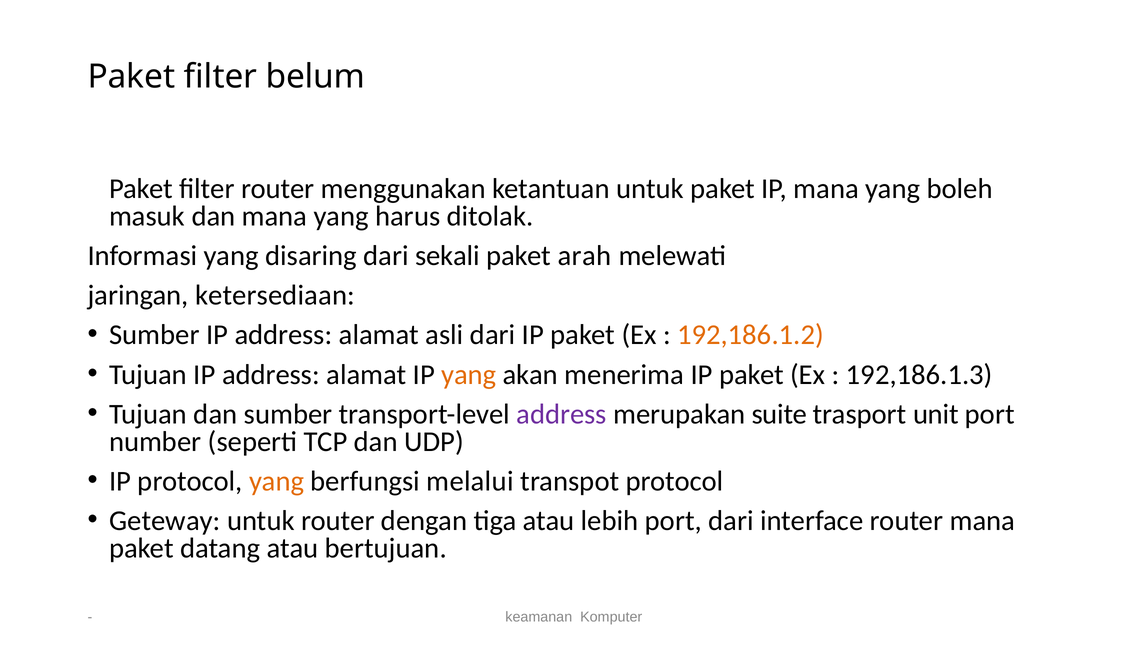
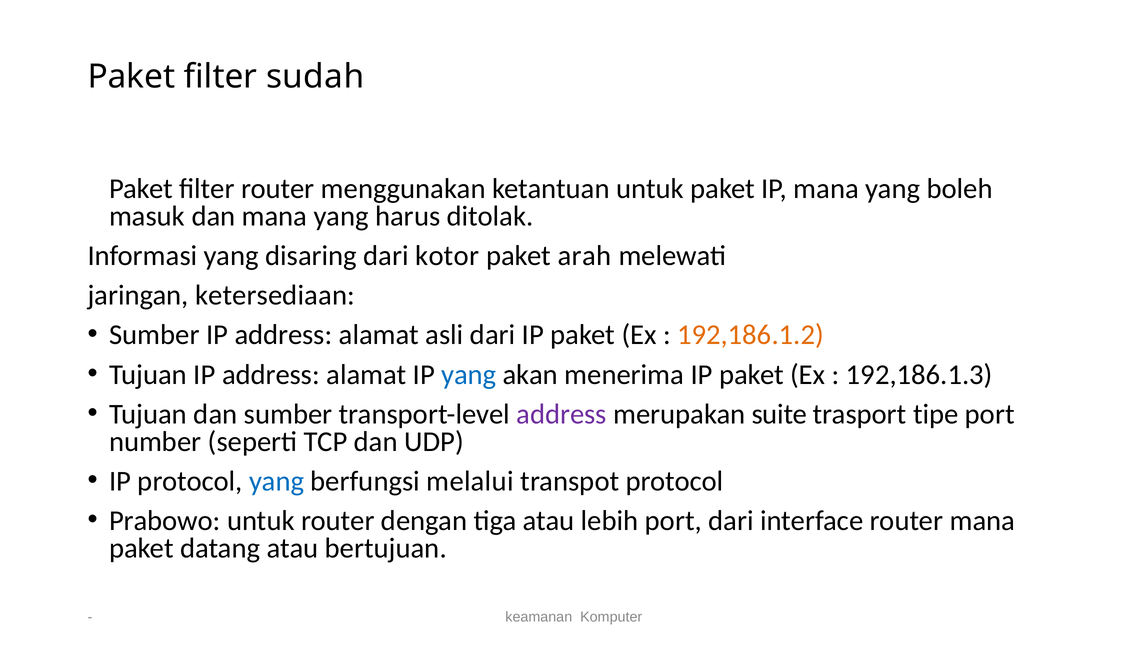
belum: belum -> sudah
sekali: sekali -> kotor
yang at (469, 374) colour: orange -> blue
unit: unit -> tipe
yang at (277, 481) colour: orange -> blue
Geteway: Geteway -> Prabowo
